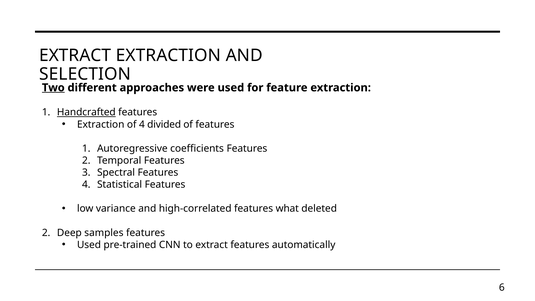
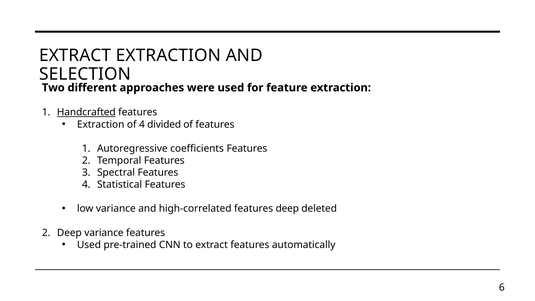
Two underline: present -> none
features what: what -> deep
Deep samples: samples -> variance
